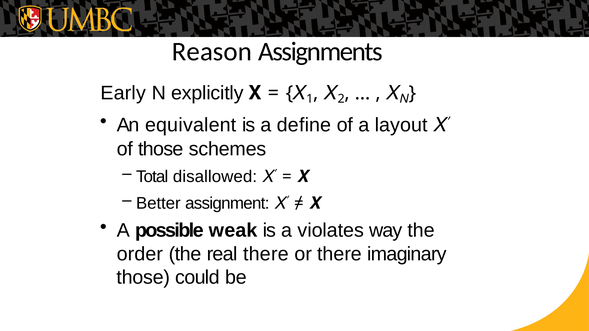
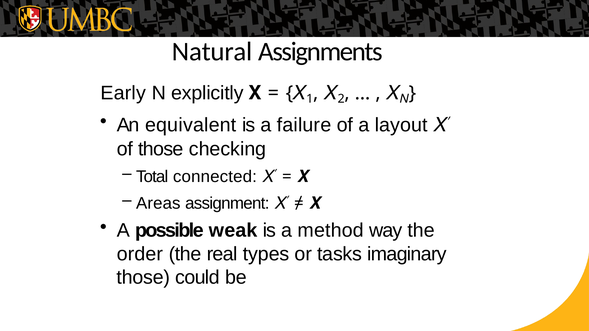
Reason: Reason -> Natural
define: define -> failure
schemes: schemes -> checking
disallowed: disallowed -> connected
Better: Better -> Areas
violates: violates -> method
real there: there -> types
or there: there -> tasks
